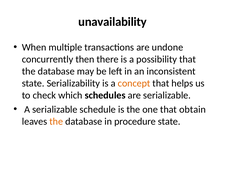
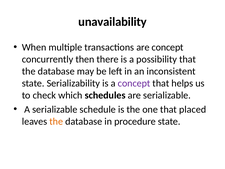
are undone: undone -> concept
concept at (134, 83) colour: orange -> purple
obtain: obtain -> placed
